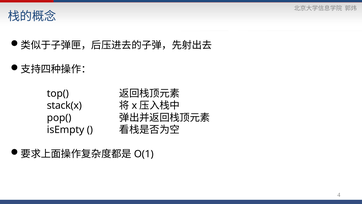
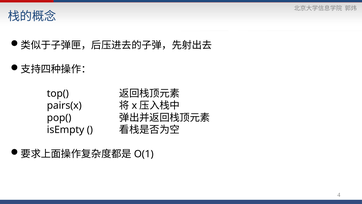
stack(x: stack(x -> pairs(x
